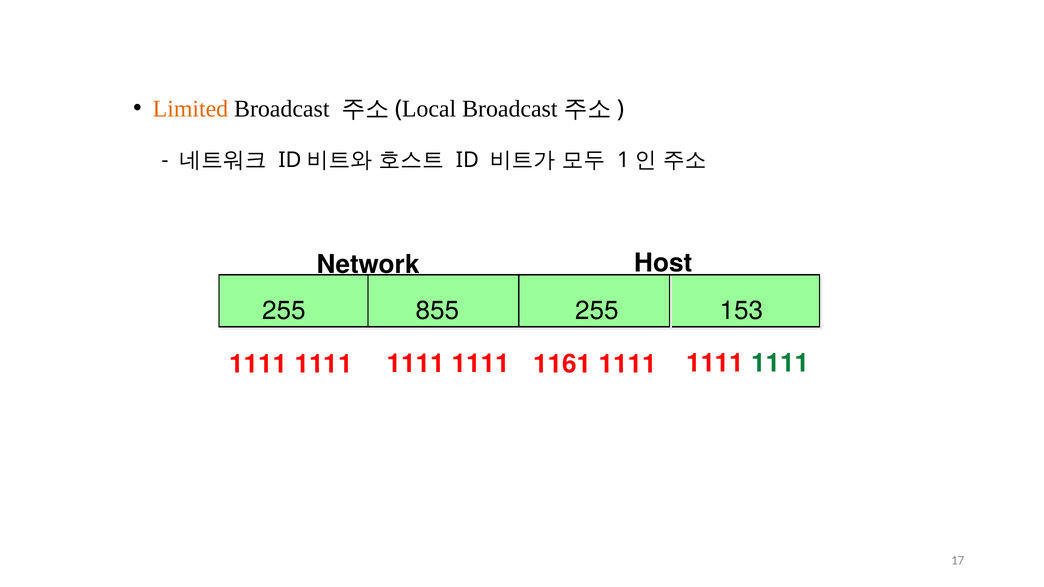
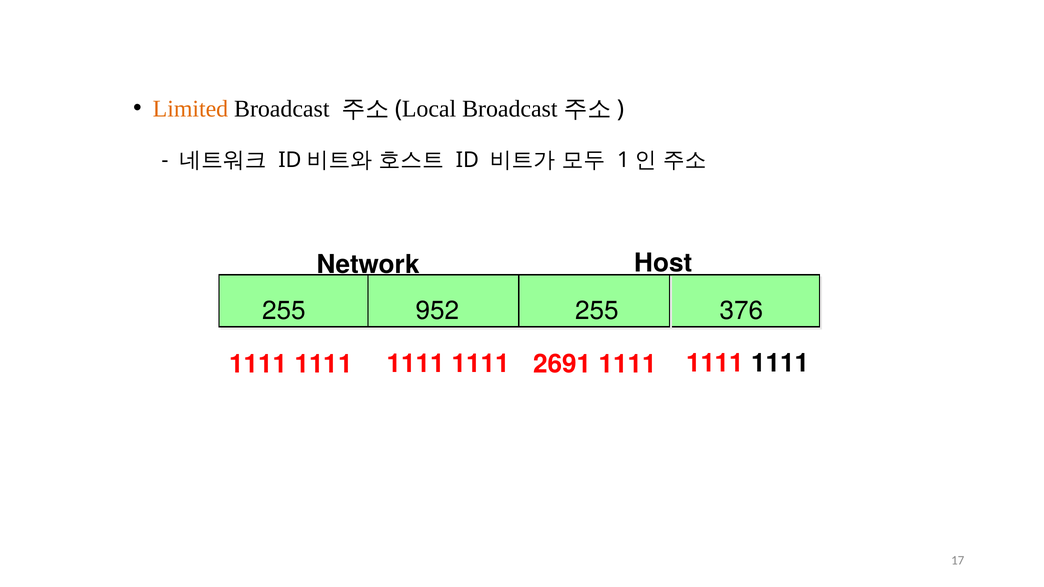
855: 855 -> 952
153: 153 -> 376
1161: 1161 -> 2691
1111 at (780, 363) colour: green -> black
